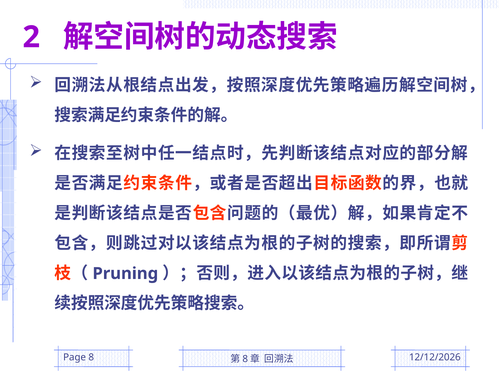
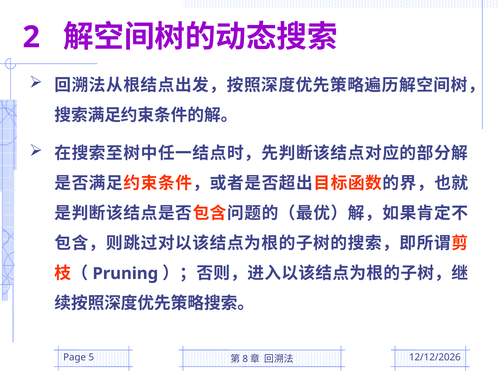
8: 8 -> 5
